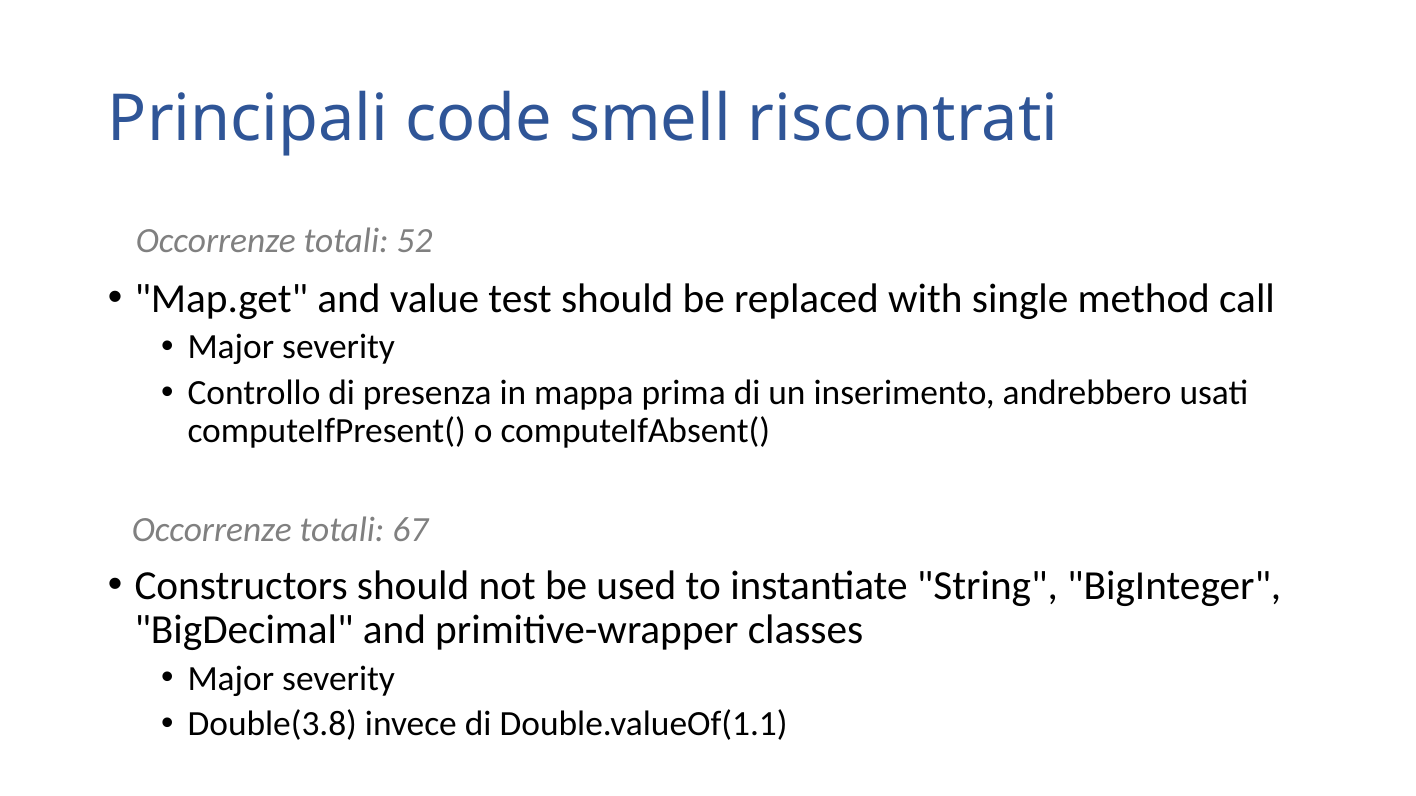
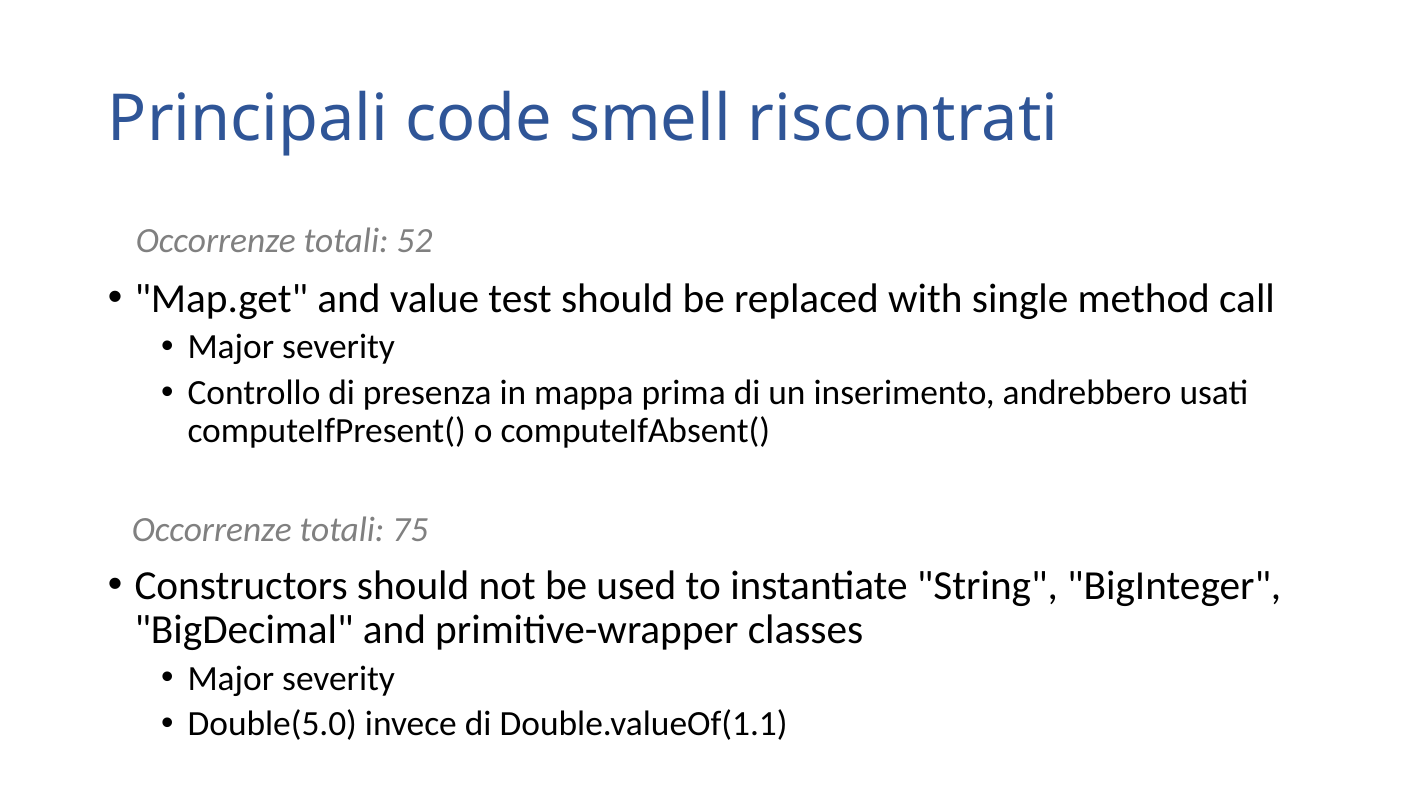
67: 67 -> 75
Double(3.8: Double(3.8 -> Double(5.0
